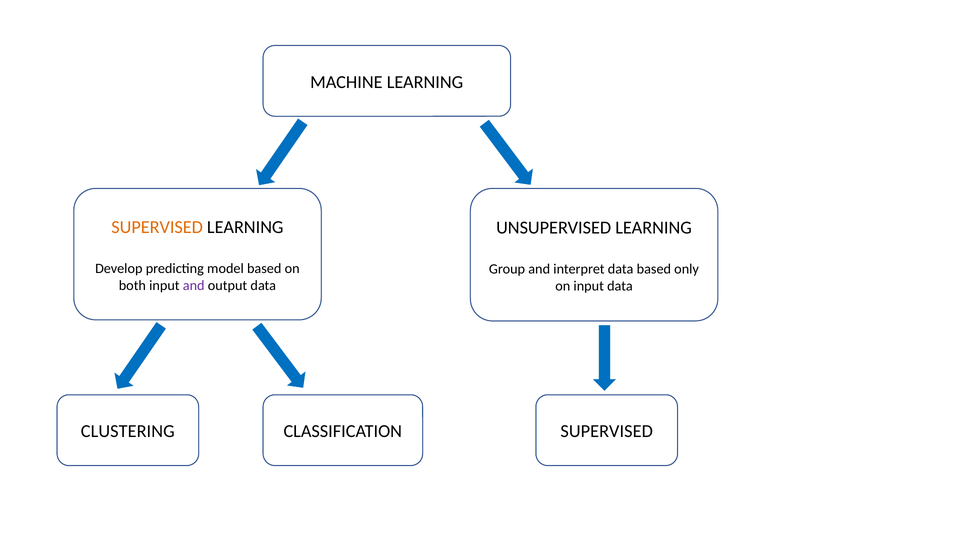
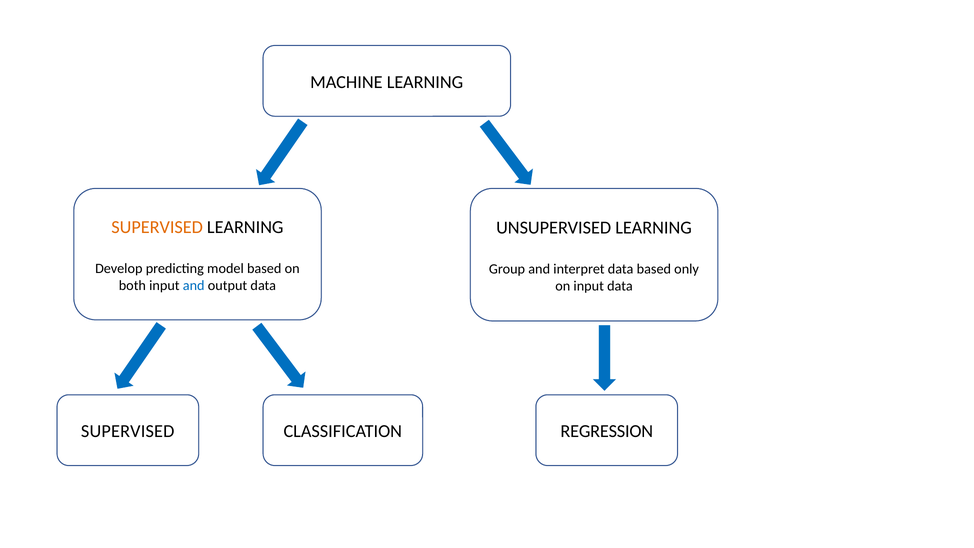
and at (194, 285) colour: purple -> blue
CLUSTERING at (128, 431): CLUSTERING -> SUPERVISED
CLASSIFICATION SUPERVISED: SUPERVISED -> REGRESSION
